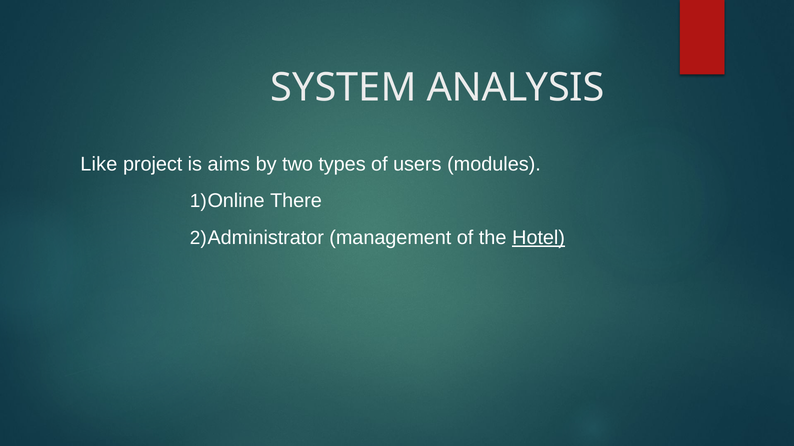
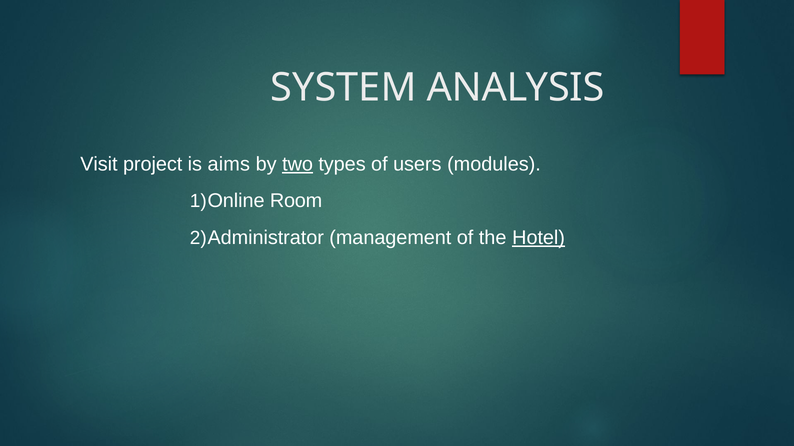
Like: Like -> Visit
two underline: none -> present
There: There -> Room
